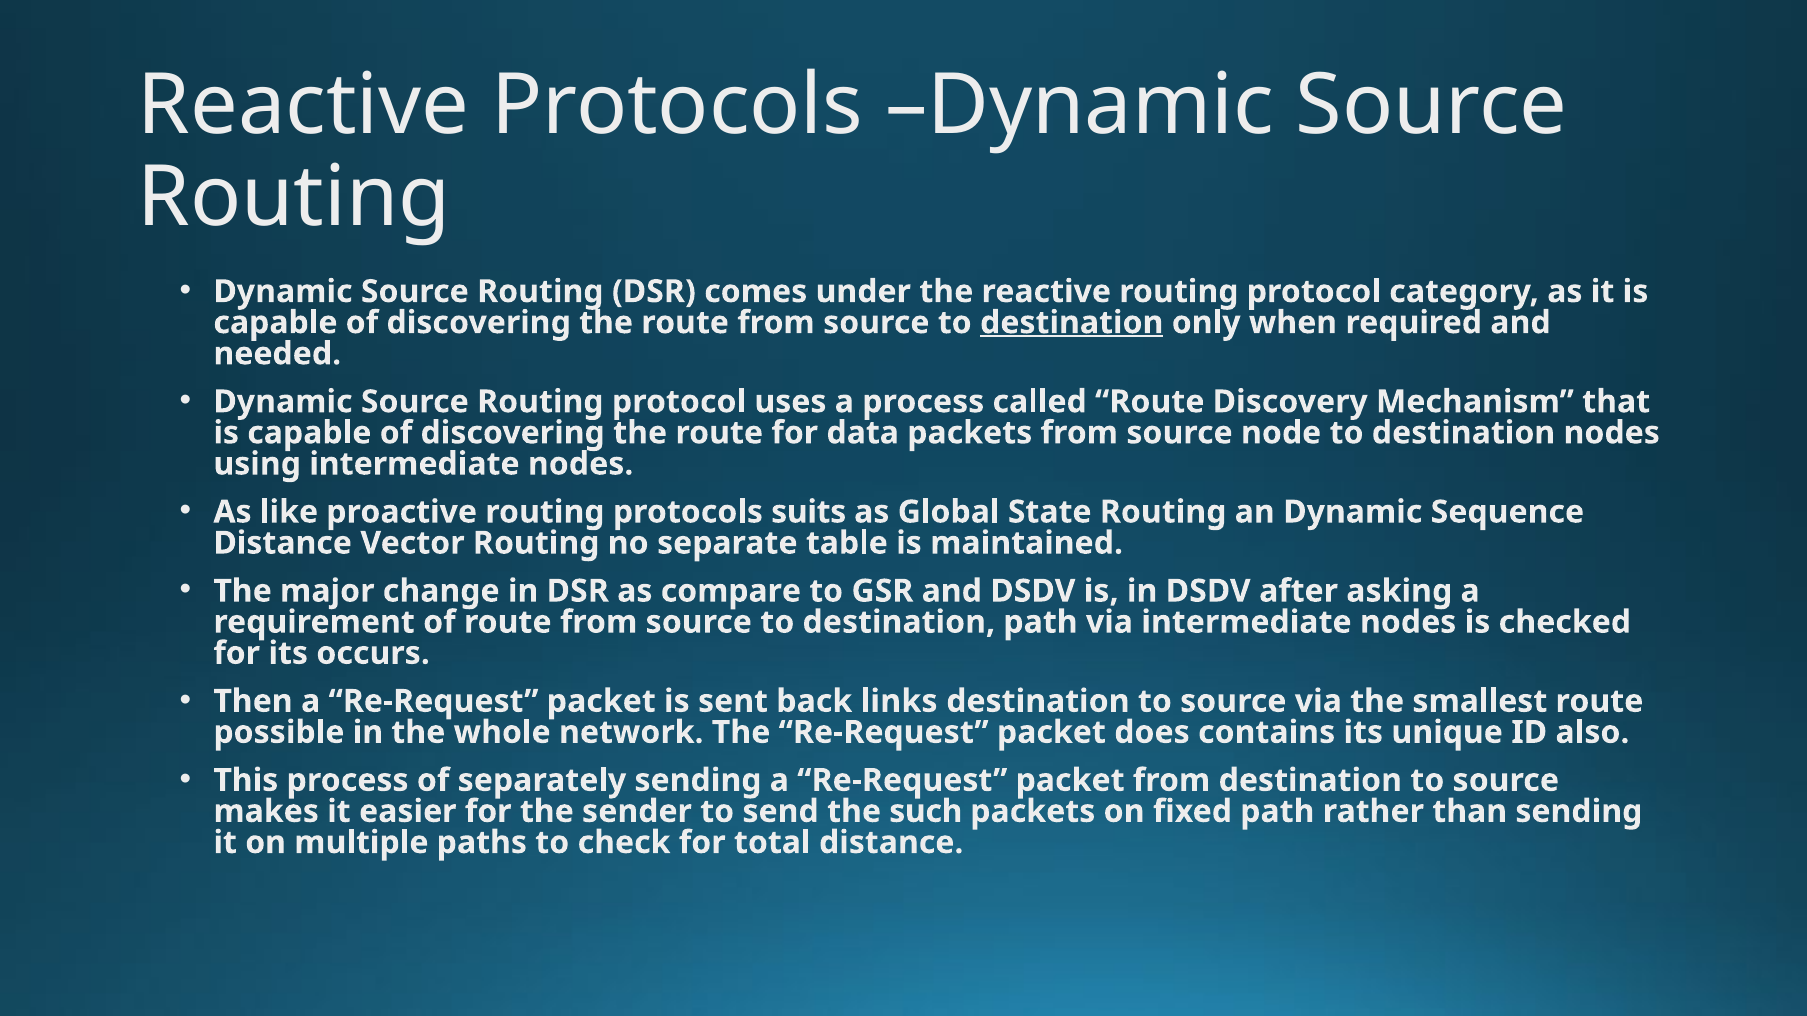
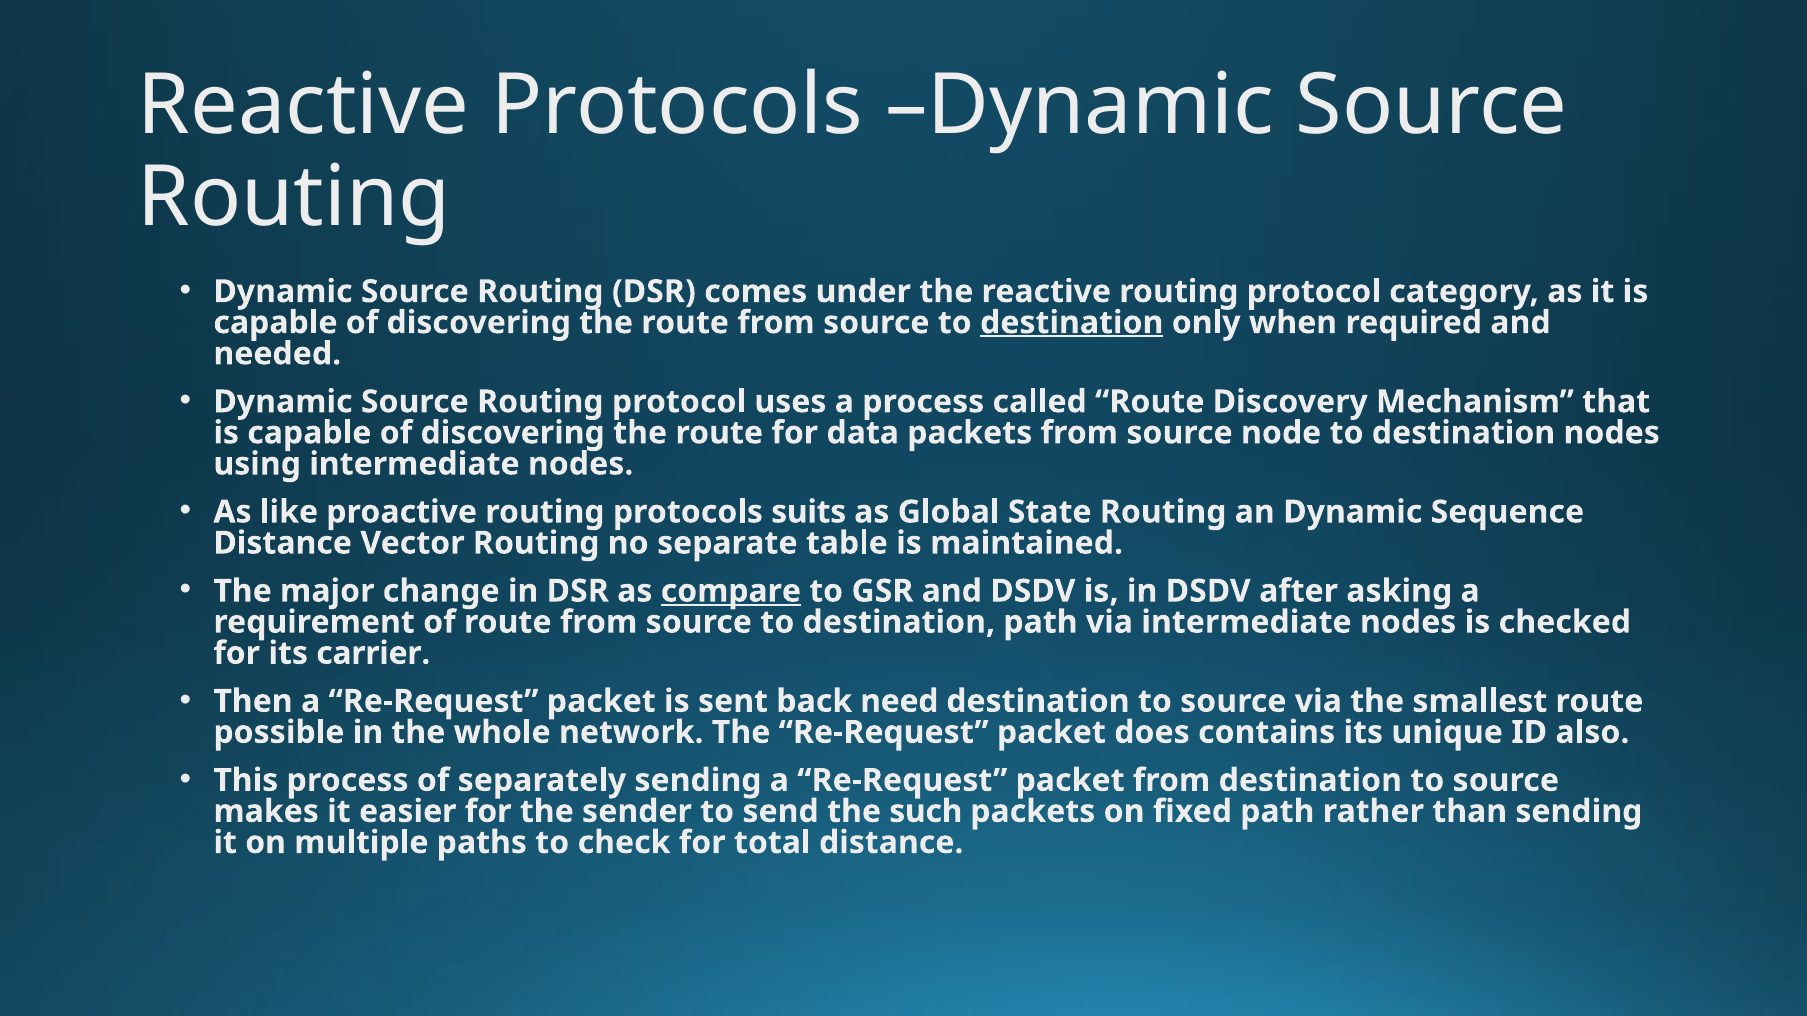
compare underline: none -> present
occurs: occurs -> carrier
links: links -> need
